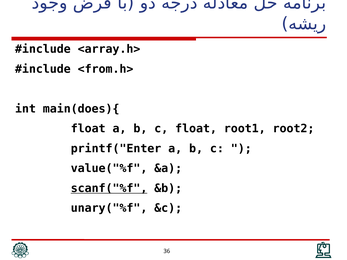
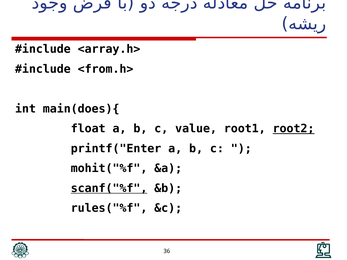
c float: float -> value
root2 underline: none -> present
value("%f: value("%f -> mohit("%f
unary("%f: unary("%f -> rules("%f
